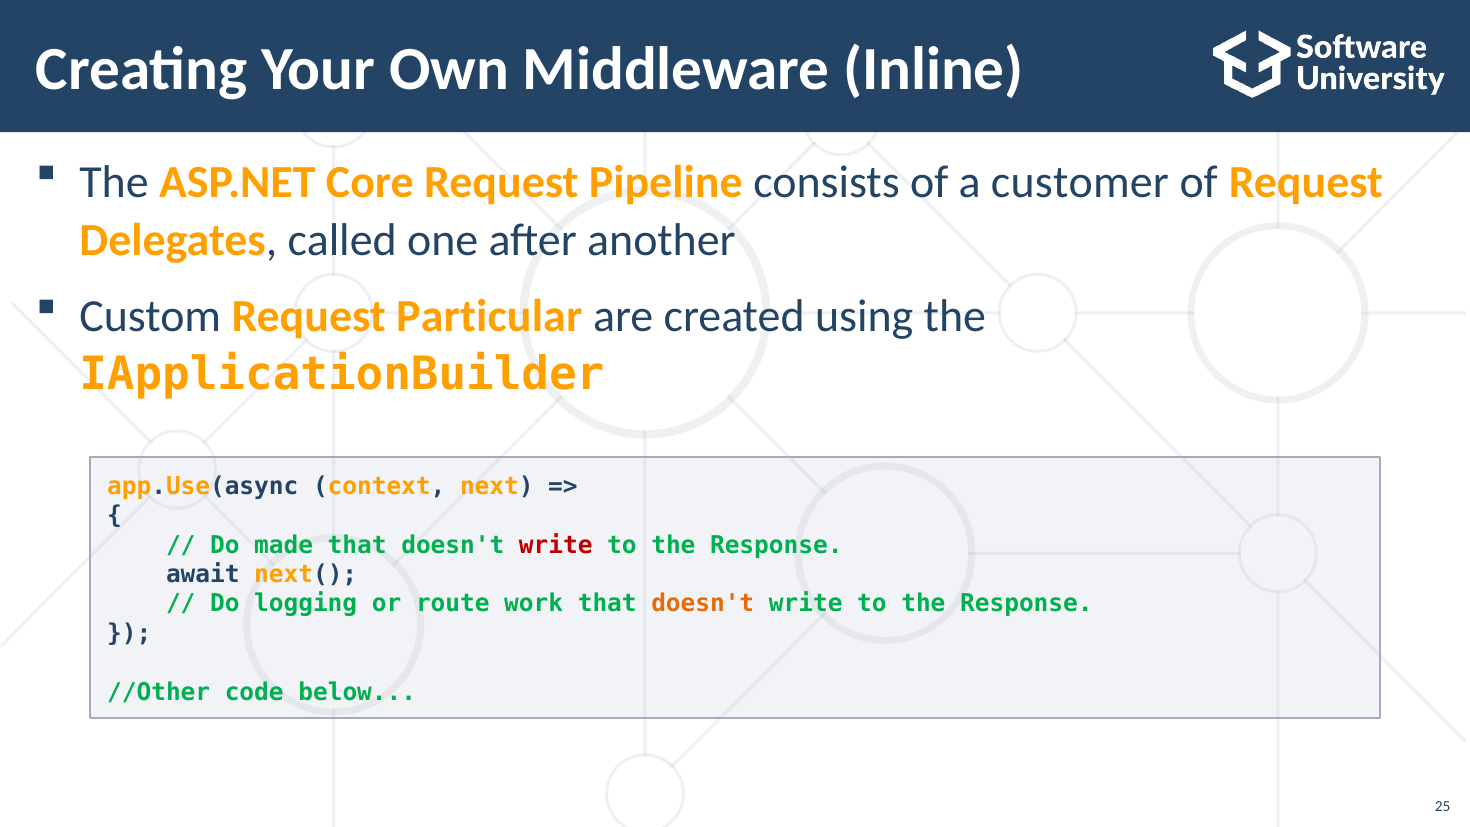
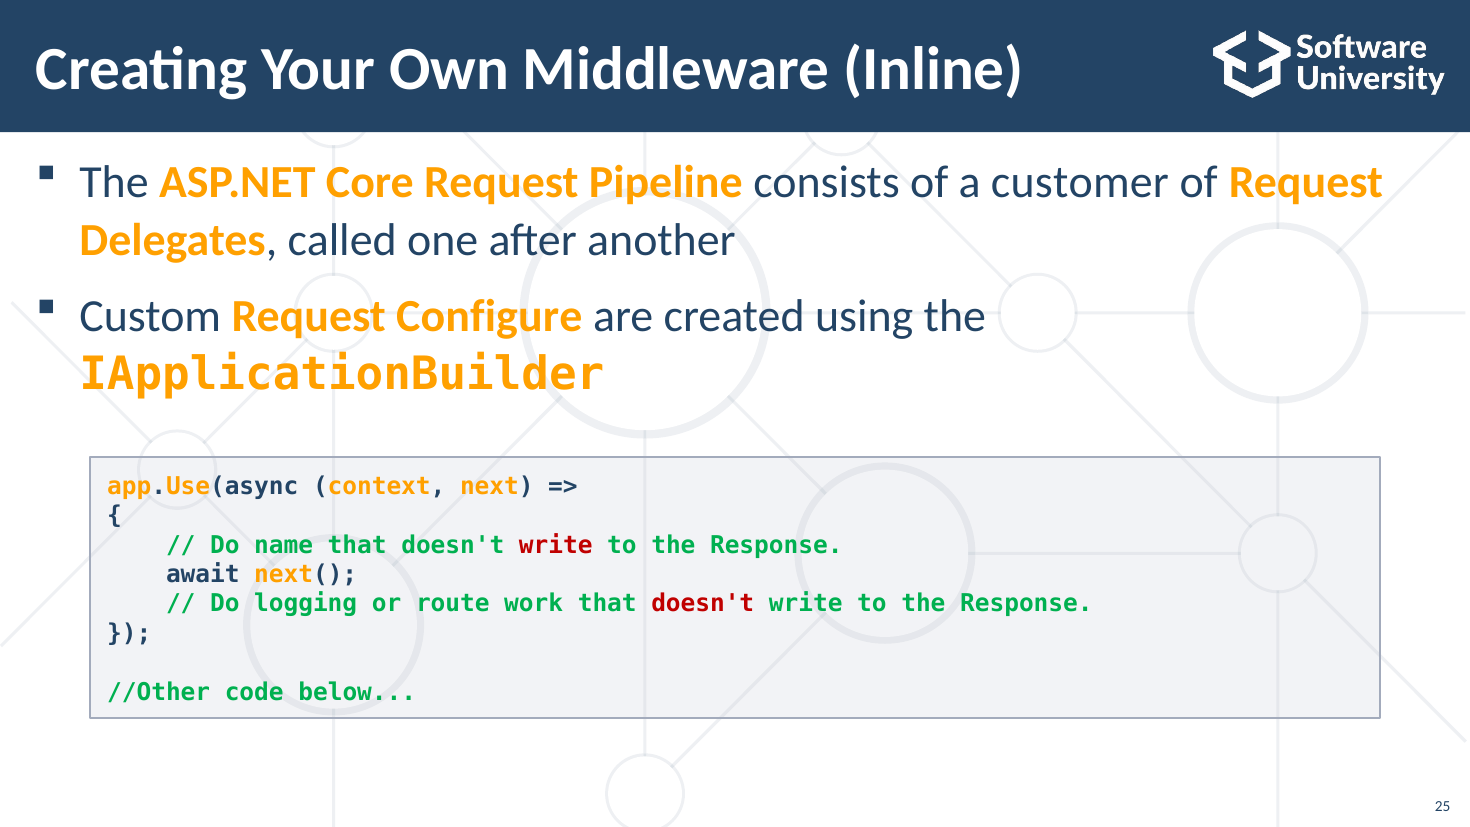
Particular: Particular -> Configure
made: made -> name
doesn't at (703, 604) colour: orange -> red
